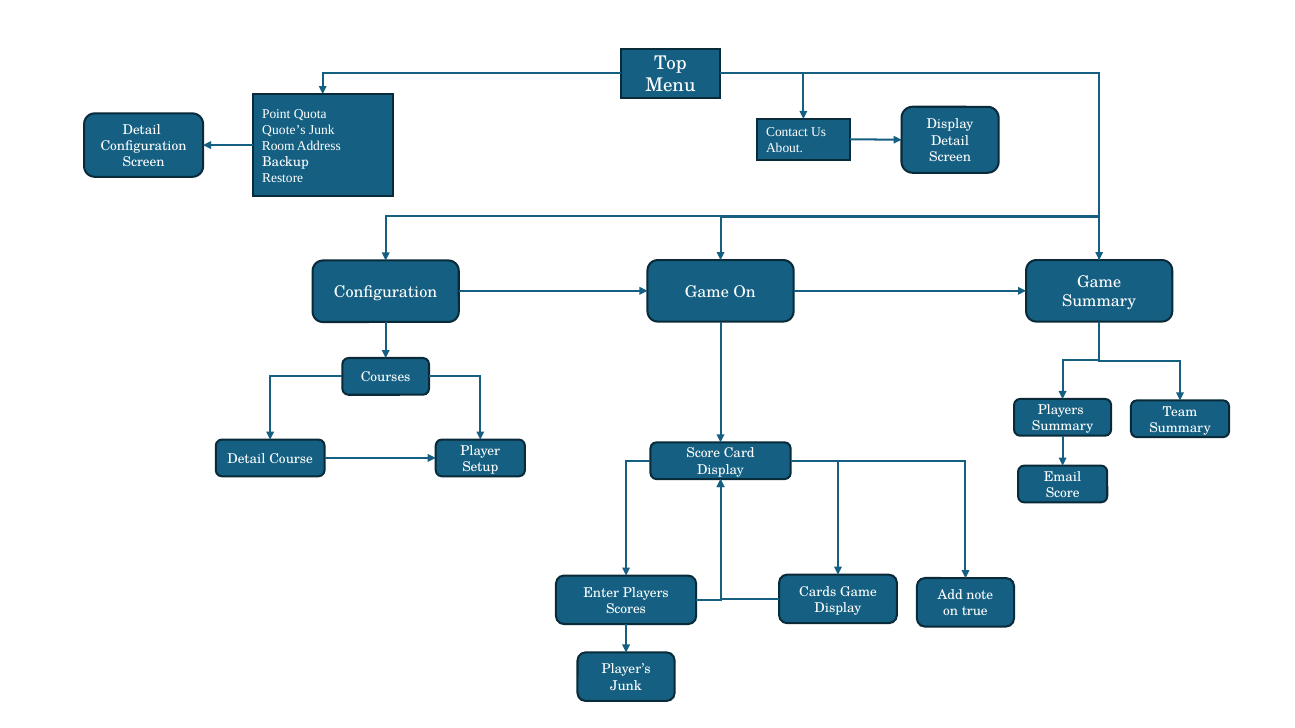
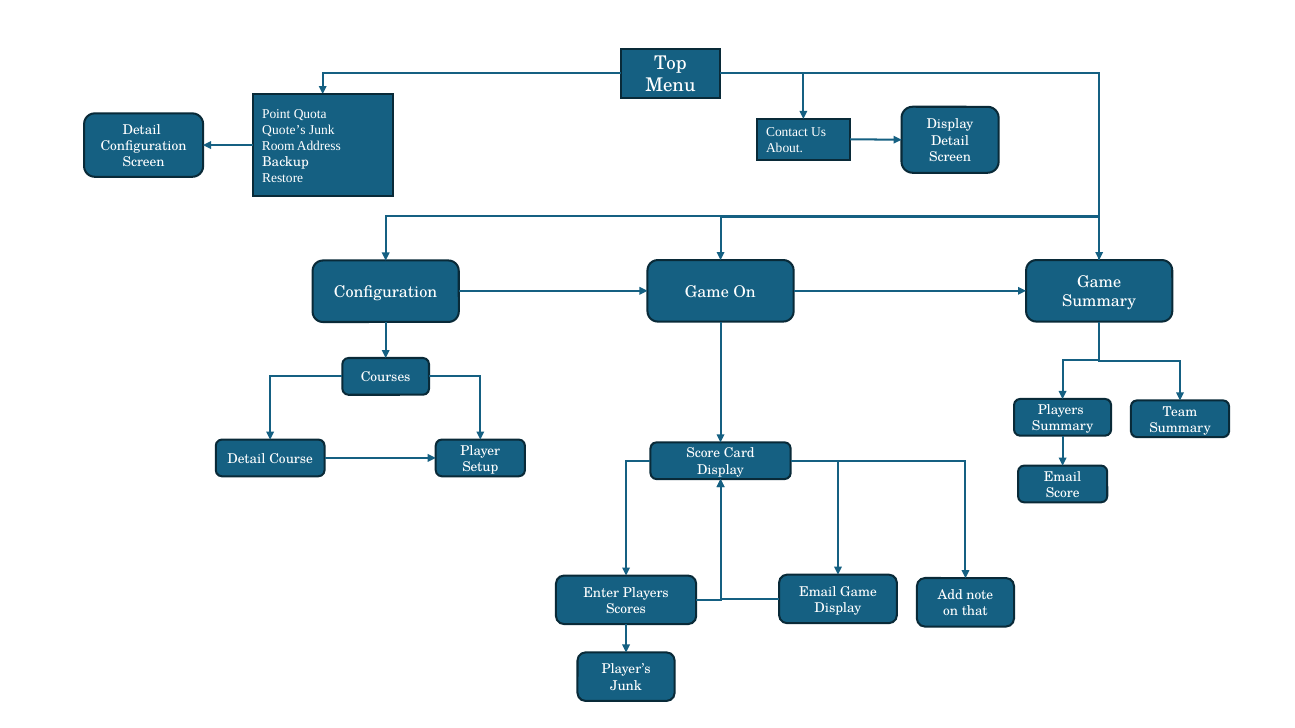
Cards at (818, 592): Cards -> Email
true: true -> that
